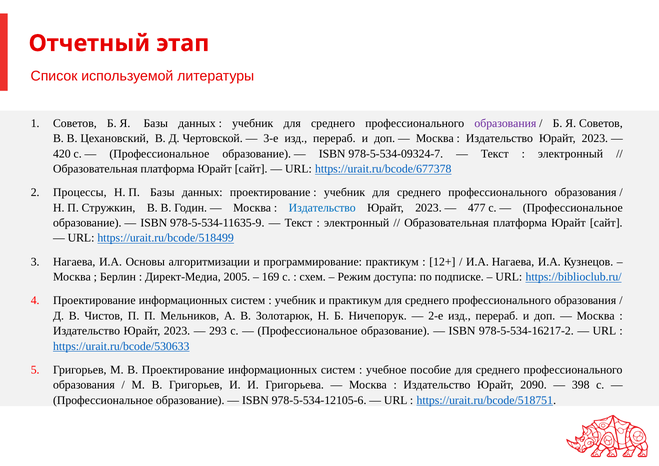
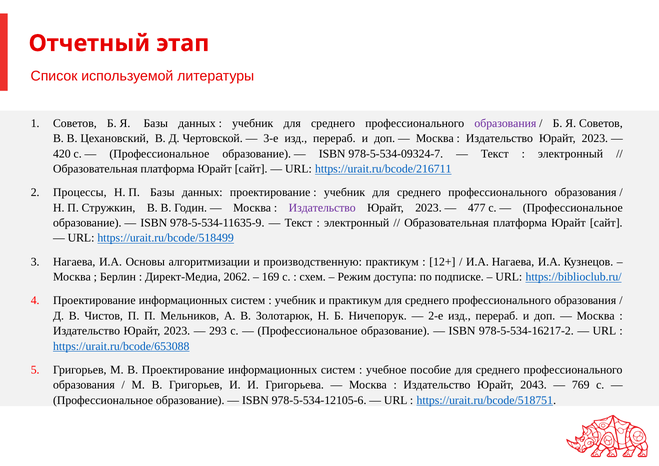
https://urait.ru/bcode/677378: https://urait.ru/bcode/677378 -> https://urait.ru/bcode/216711
Издательство at (322, 208) colour: blue -> purple
программирование: программирование -> производственную
2005: 2005 -> 2062
https://urait.ru/bcode/530633: https://urait.ru/bcode/530633 -> https://urait.ru/bcode/653088
2090: 2090 -> 2043
398: 398 -> 769
